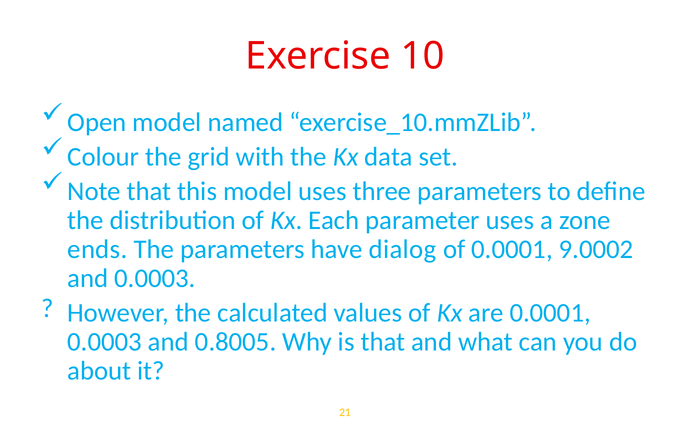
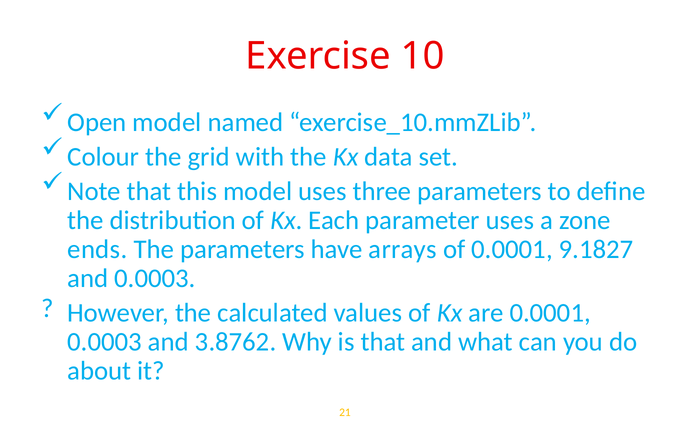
dialog: dialog -> arrays
9.0002: 9.0002 -> 9.1827
0.8005: 0.8005 -> 3.8762
